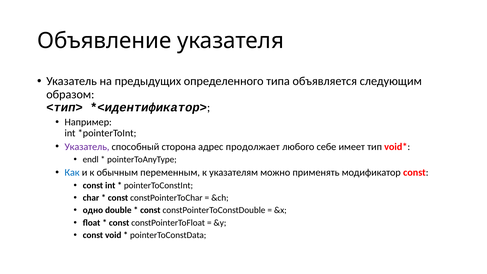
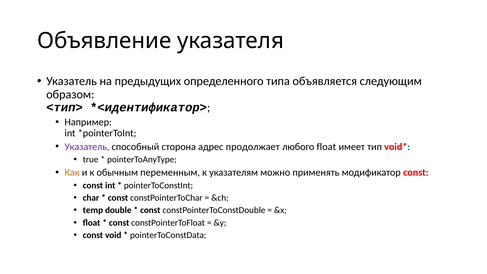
любого себе: себе -> float
endl: endl -> true
Как colour: blue -> orange
одно: одно -> temp
